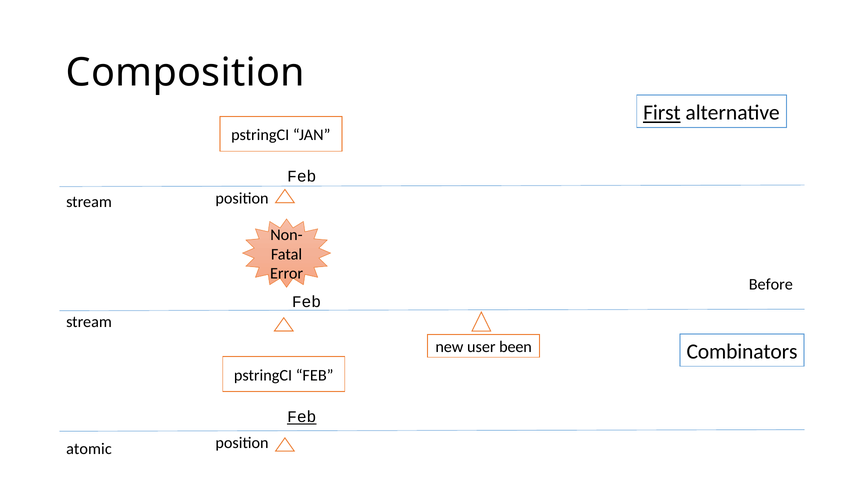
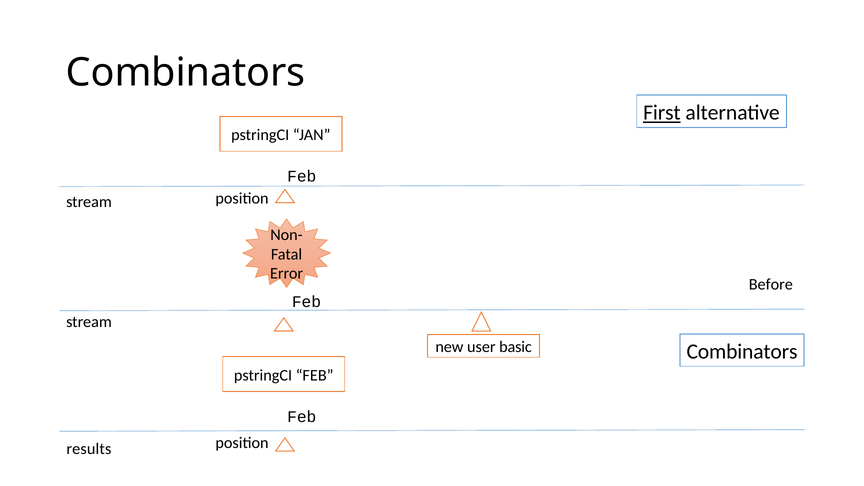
Composition at (185, 73): Composition -> Combinators
been: been -> basic
Feb at (302, 417) underline: present -> none
atomic: atomic -> results
